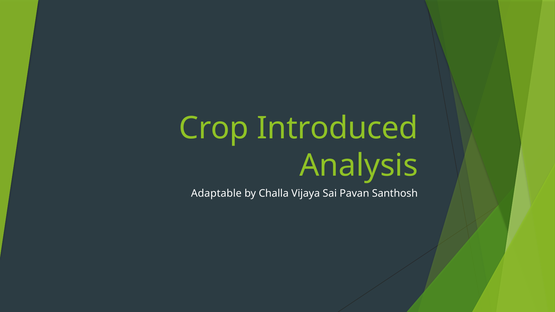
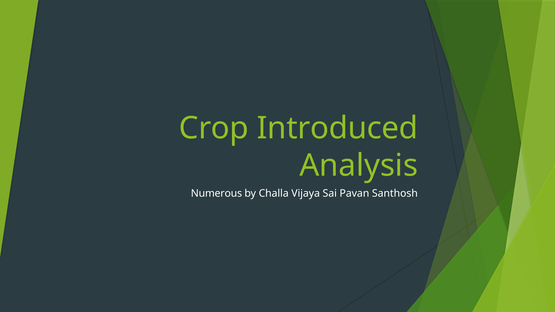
Adaptable: Adaptable -> Numerous
